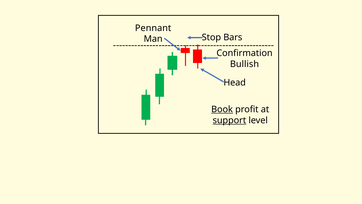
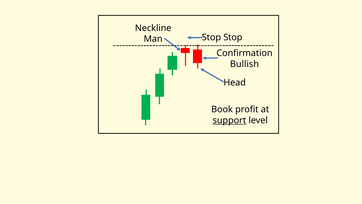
Pennant: Pennant -> Neckline
Stop Bars: Bars -> Stop
Book underline: present -> none
